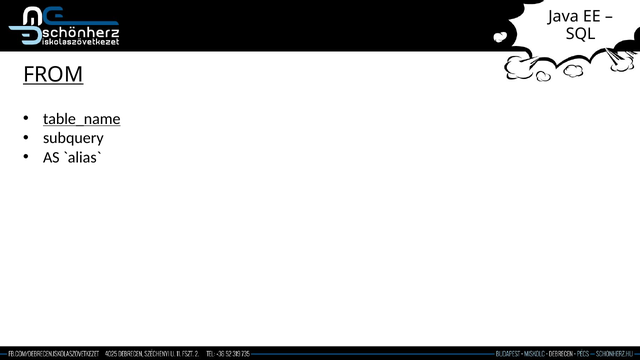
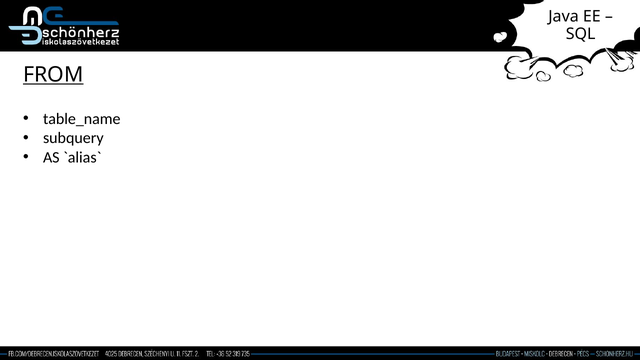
table_name underline: present -> none
